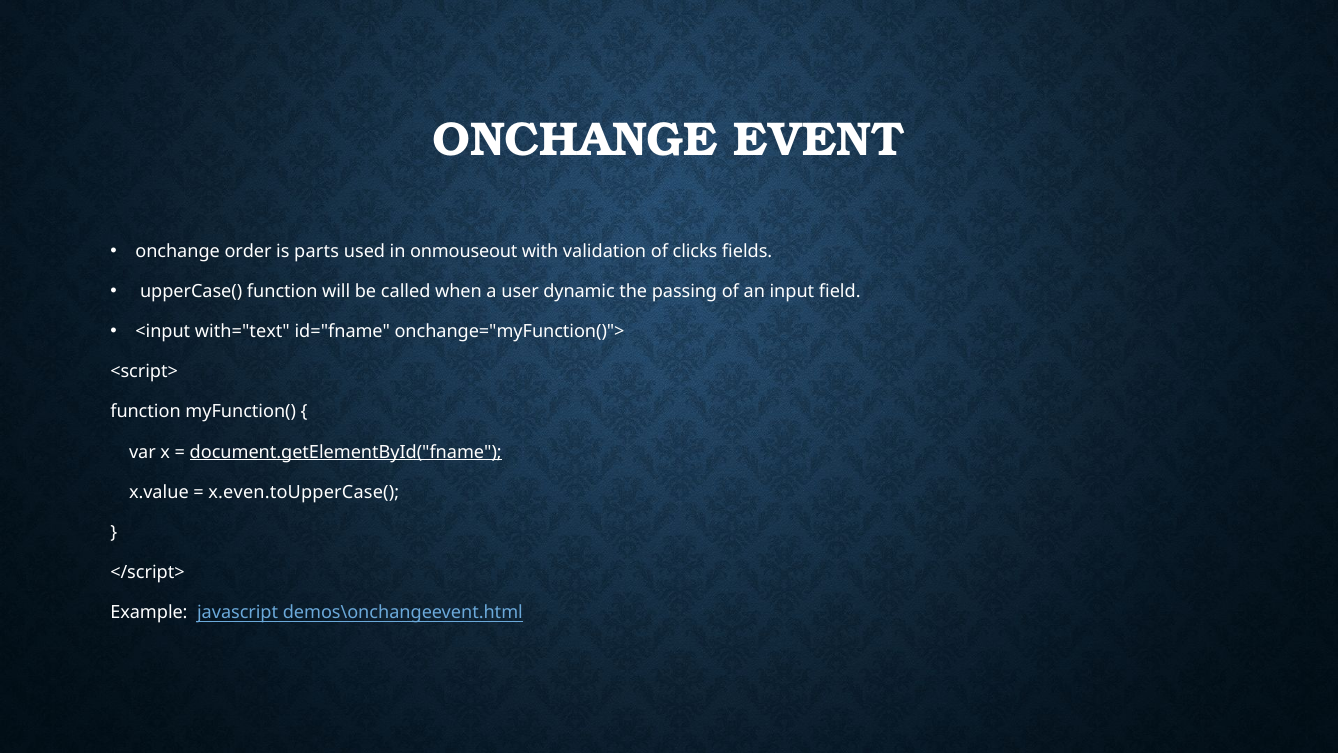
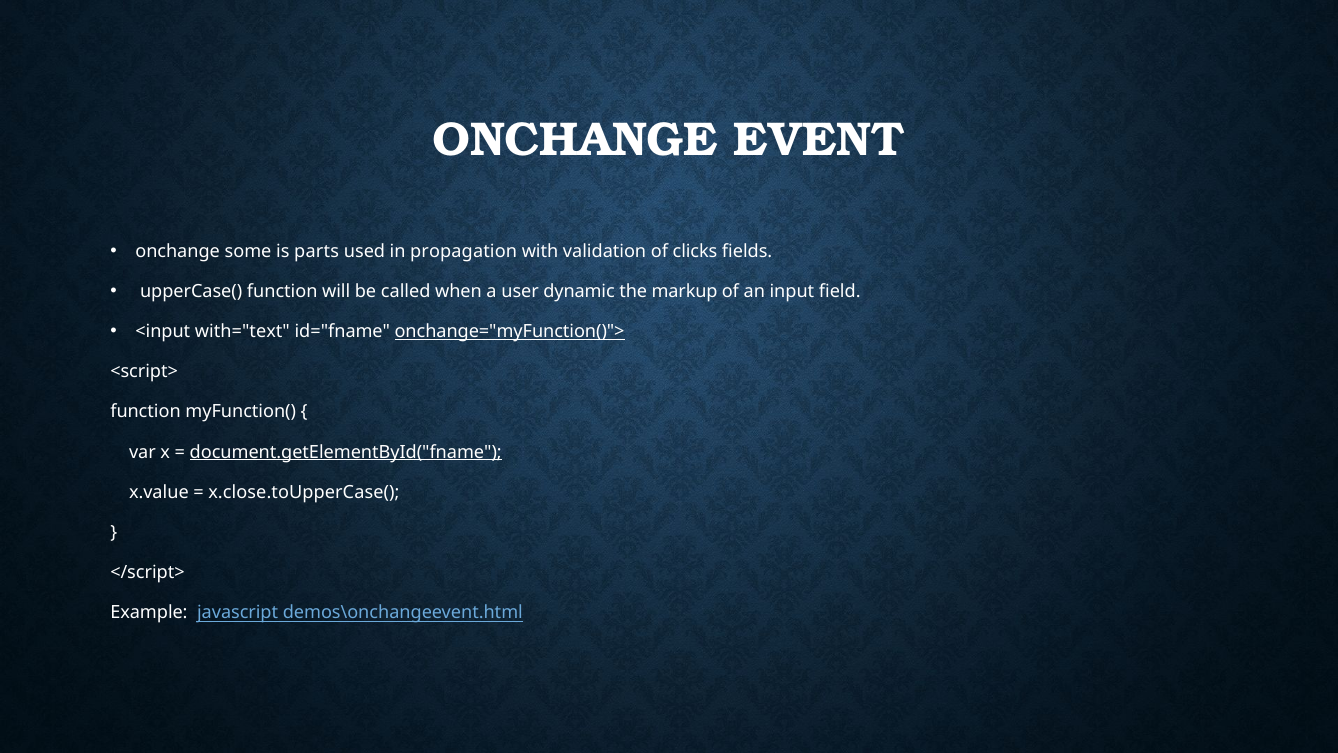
order: order -> some
onmouseout: onmouseout -> propagation
passing: passing -> markup
onchange="myFunction()"> underline: none -> present
x.even.toUpperCase(: x.even.toUpperCase( -> x.close.toUpperCase(
